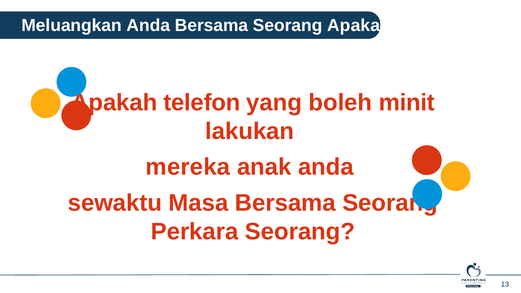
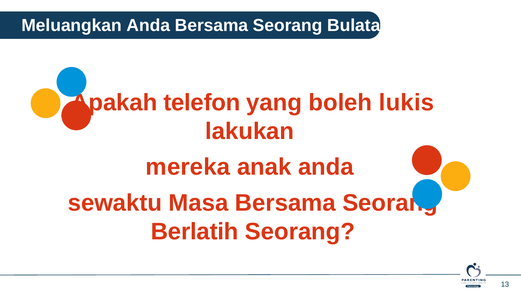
Seorang Apakah: Apakah -> Bulatan
minit: minit -> lukis
Perkara: Perkara -> Berlatih
